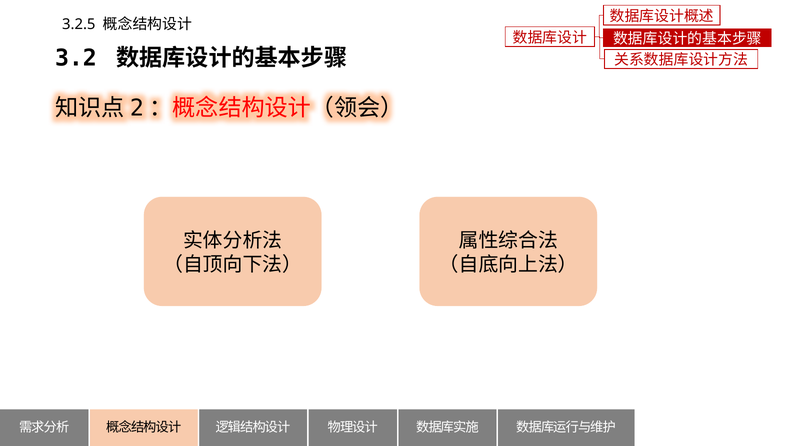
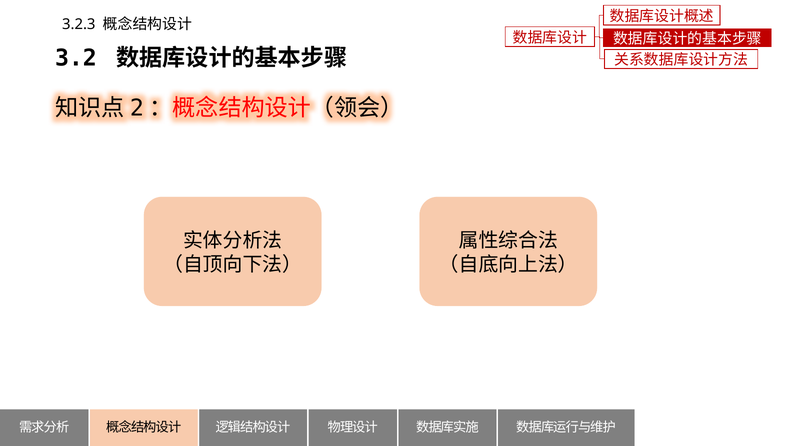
3.2.5: 3.2.5 -> 3.2.3
